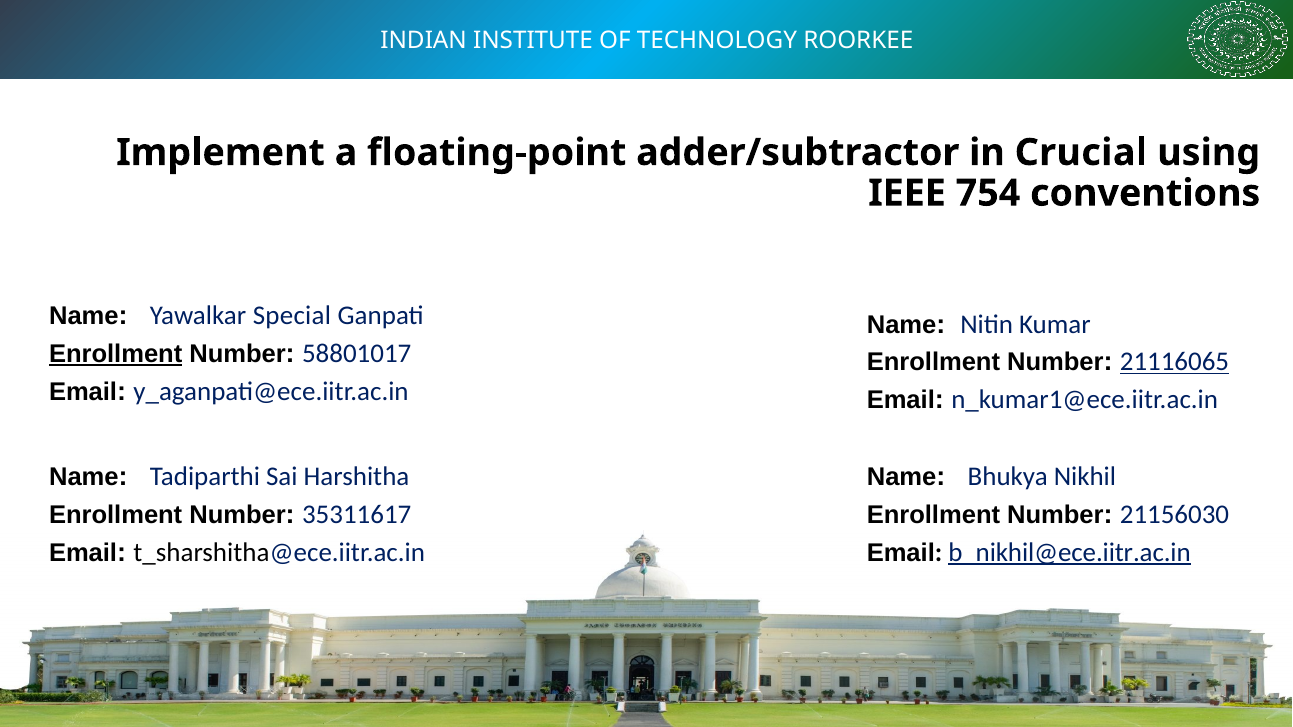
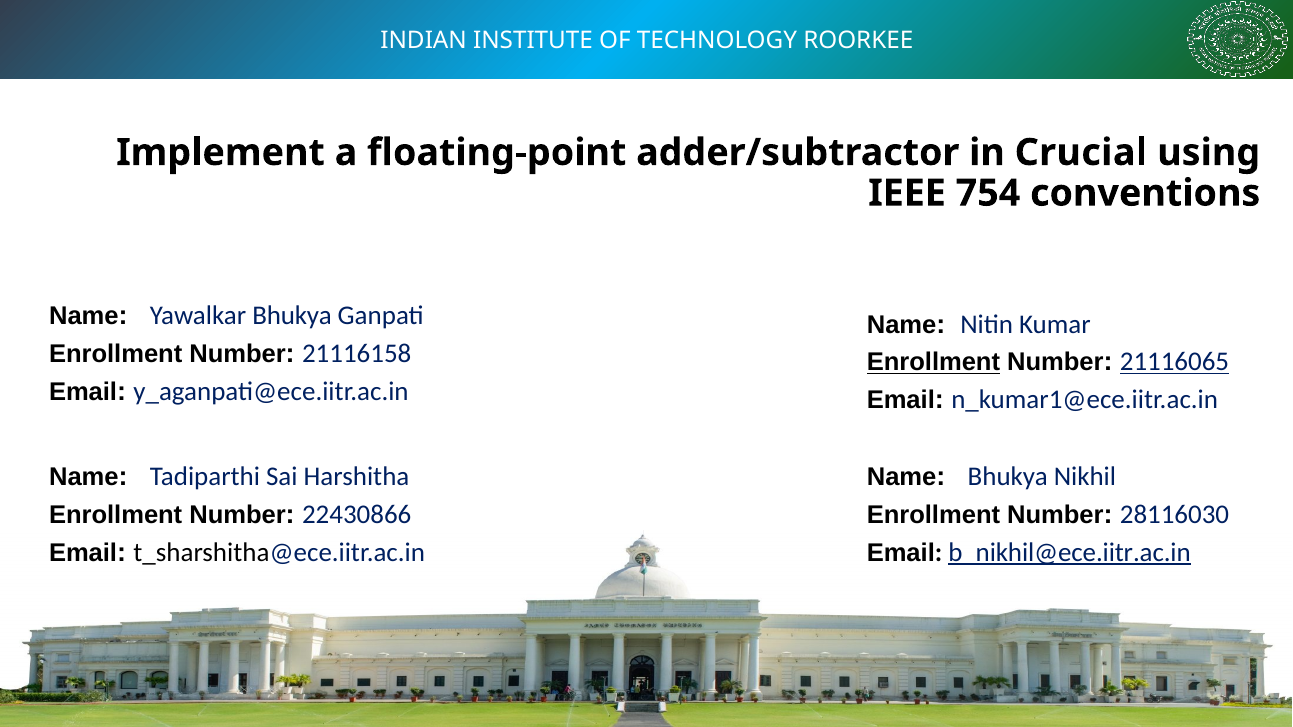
Yawalkar Special: Special -> Bhukya
Enrollment at (116, 354) underline: present -> none
58801017: 58801017 -> 21116158
Enrollment at (933, 363) underline: none -> present
21156030: 21156030 -> 28116030
35311617: 35311617 -> 22430866
